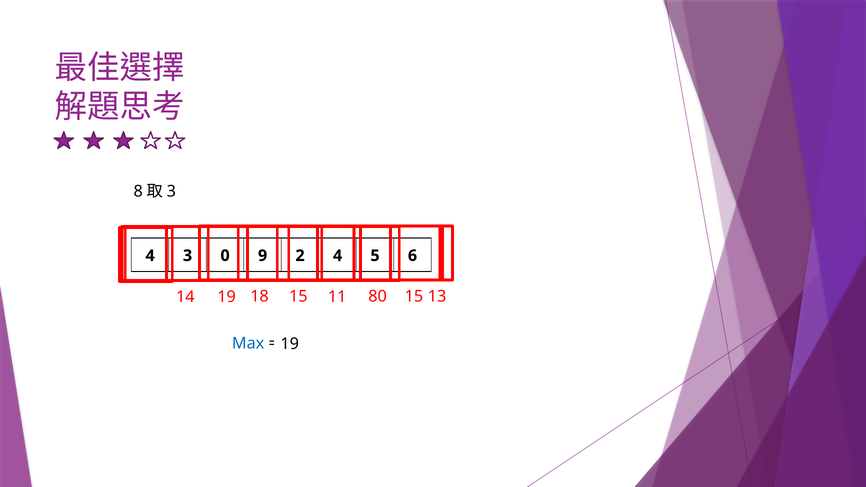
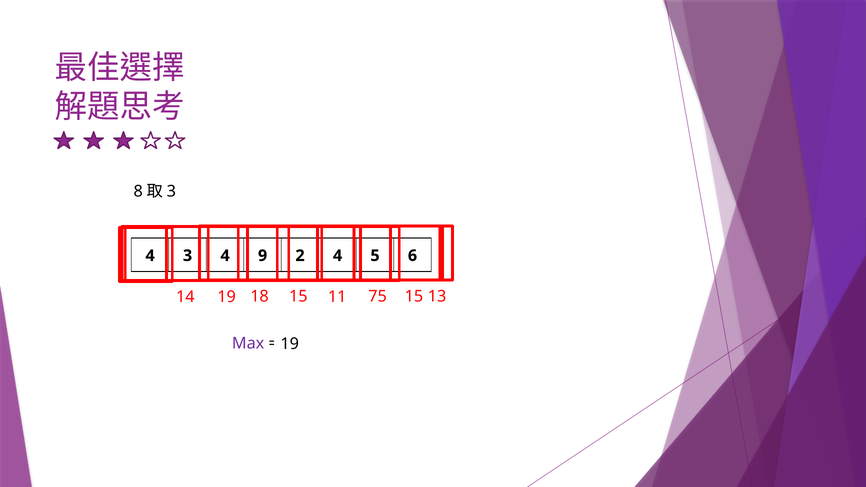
3 0: 0 -> 4
80: 80 -> 75
Max colour: blue -> purple
